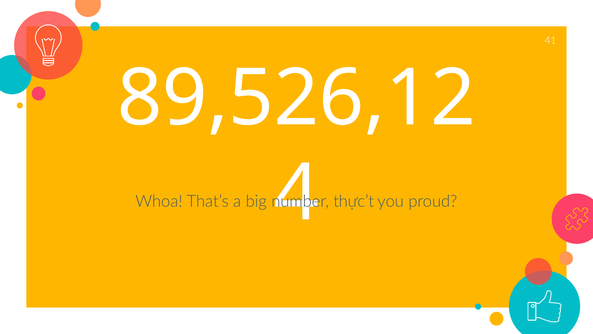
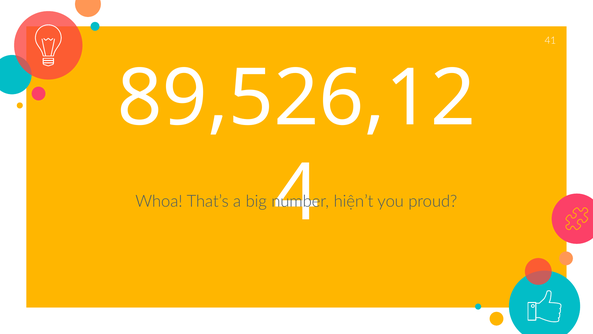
thực’t: thực’t -> hiện’t
